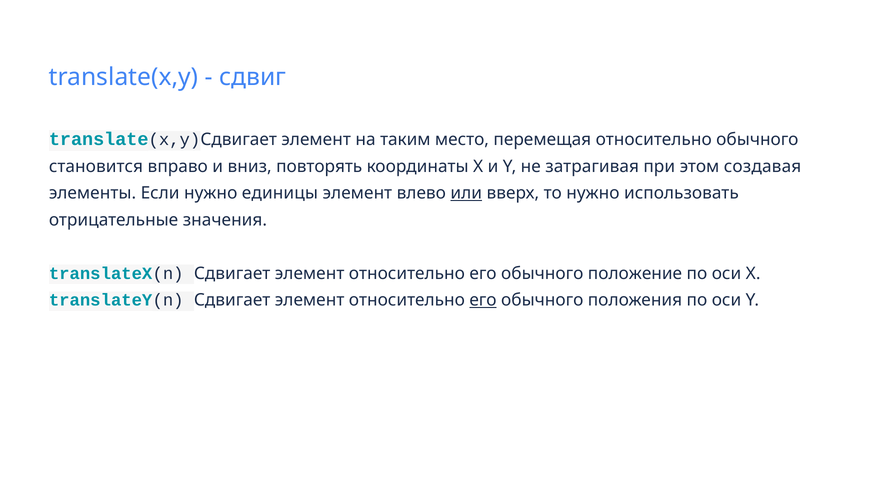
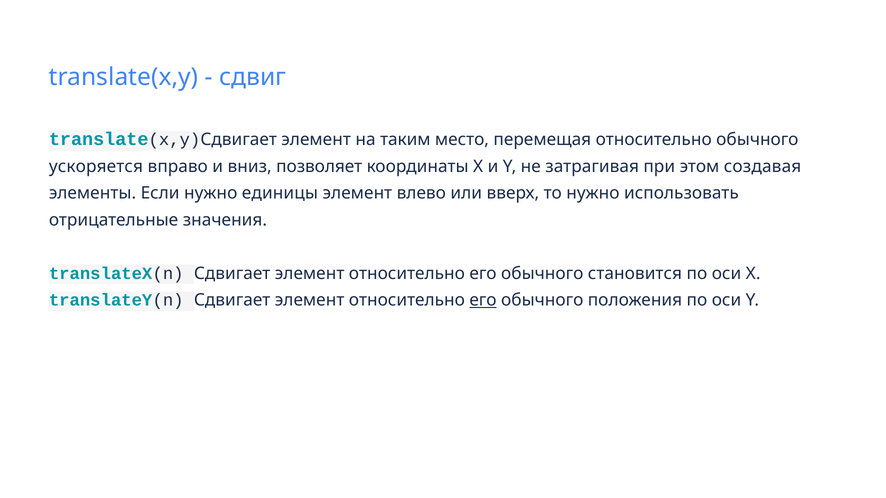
становится: становится -> ускоряется
повторять: повторять -> позволяет
или underline: present -> none
положение: положение -> становится
